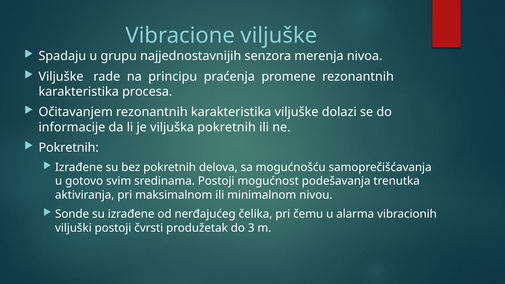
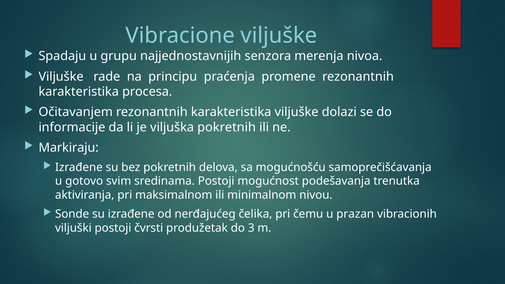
Pokretnih at (69, 148): Pokretnih -> Markiraju
alarma: alarma -> prazan
